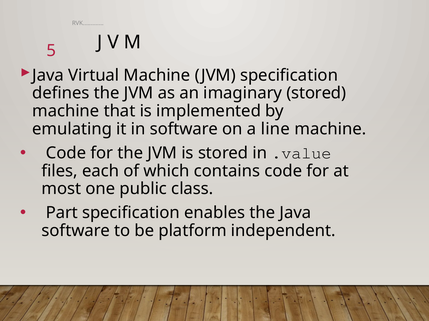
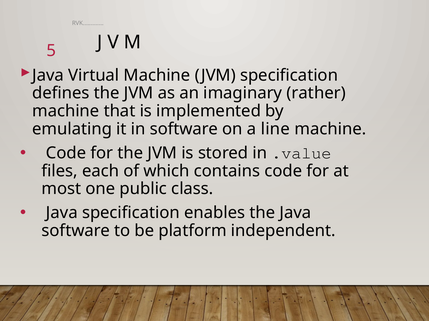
imaginary stored: stored -> rather
Part at (62, 213): Part -> Java
